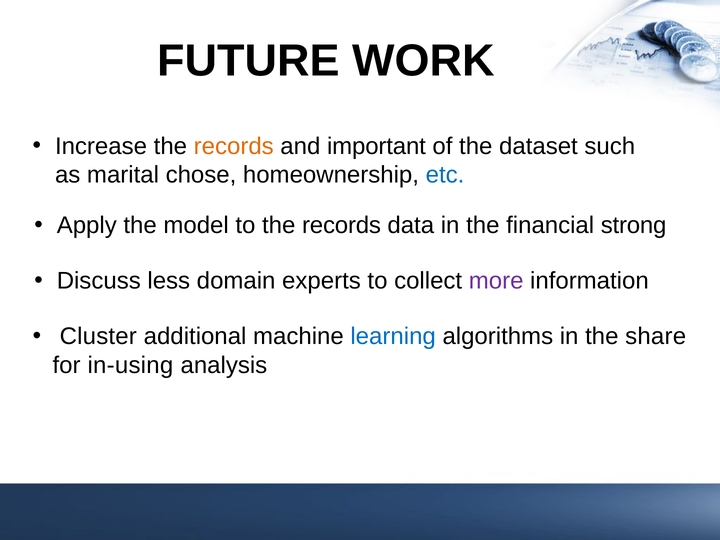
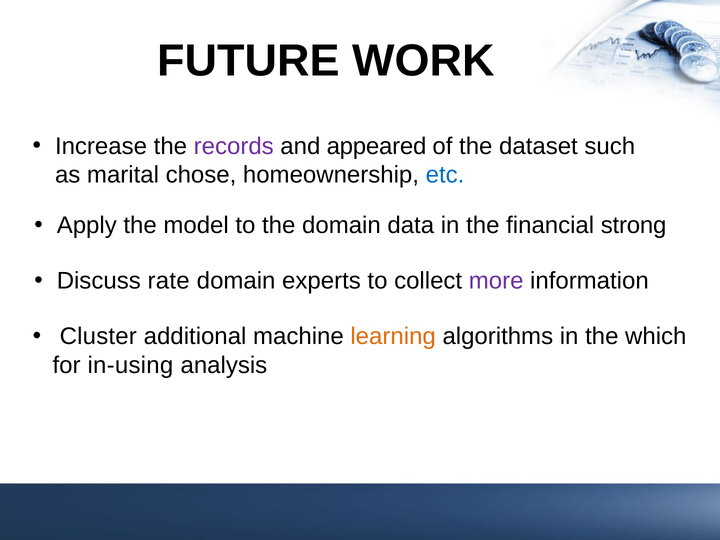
records at (234, 146) colour: orange -> purple
important: important -> appeared
to the records: records -> domain
less: less -> rate
learning colour: blue -> orange
share: share -> which
